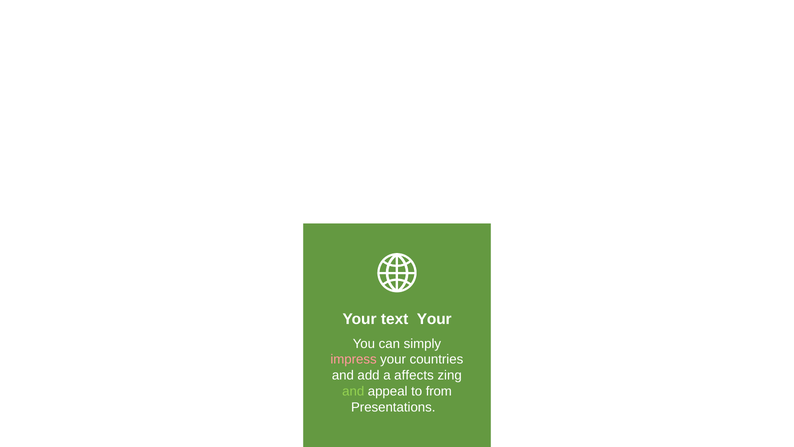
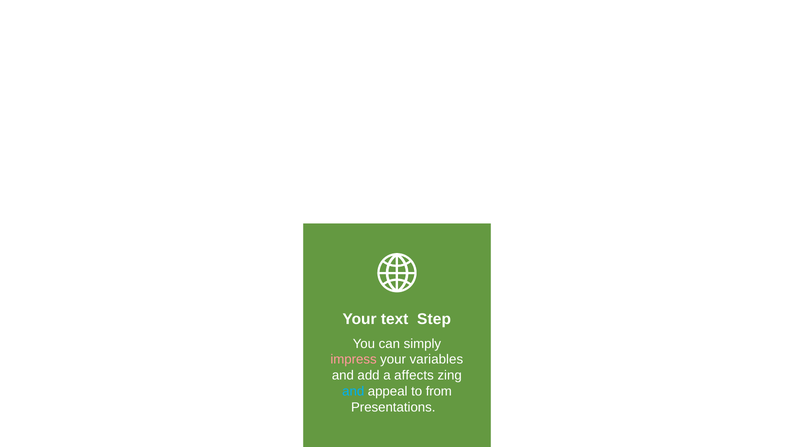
text Your: Your -> Step
countries: countries -> variables
and at (353, 391) colour: light green -> light blue
